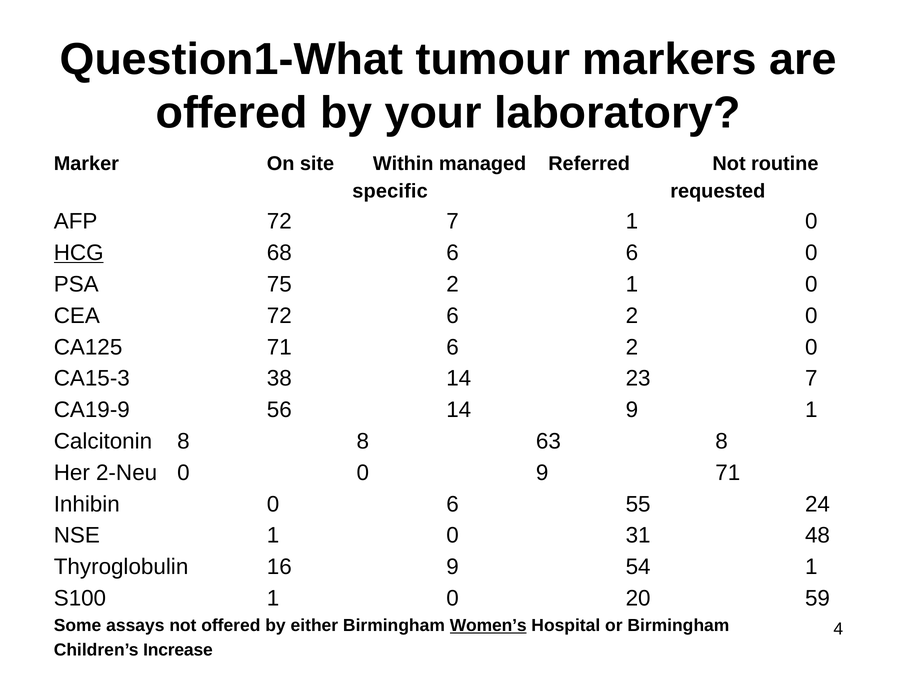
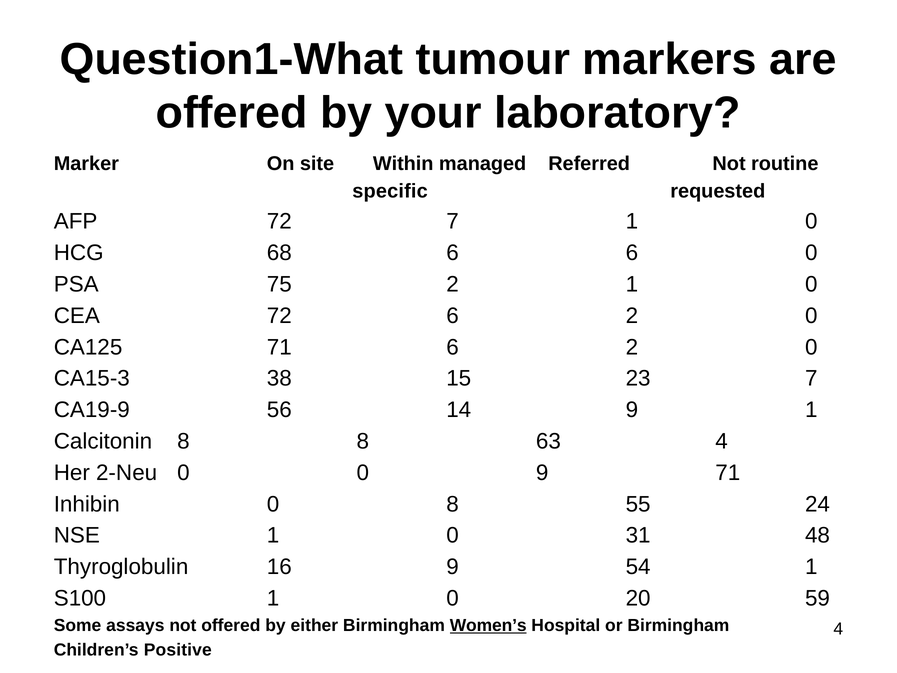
HCG underline: present -> none
38 14: 14 -> 15
63 8: 8 -> 4
0 6: 6 -> 8
Increase: Increase -> Positive
